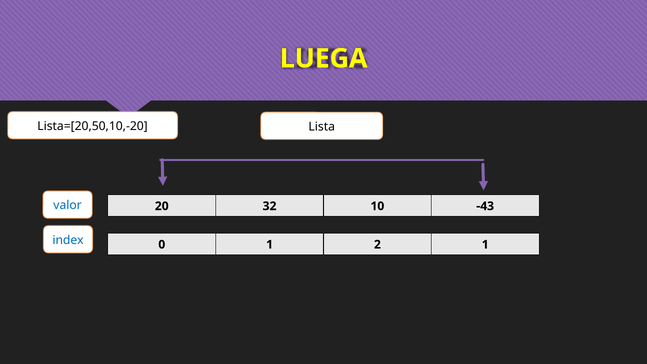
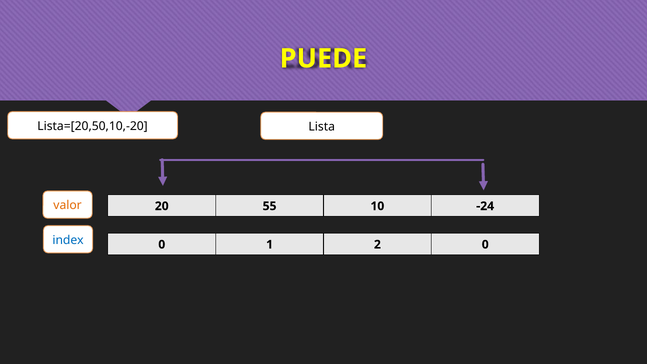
LUEGA: LUEGA -> PUEDE
valor colour: blue -> orange
32: 32 -> 55
-43: -43 -> -24
2 1: 1 -> 0
